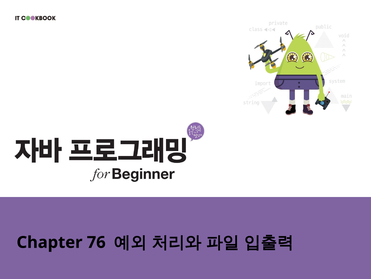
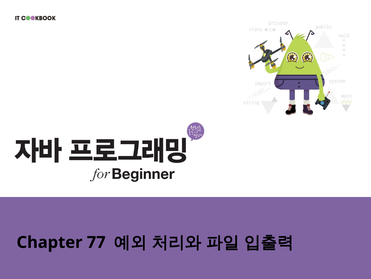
76: 76 -> 77
